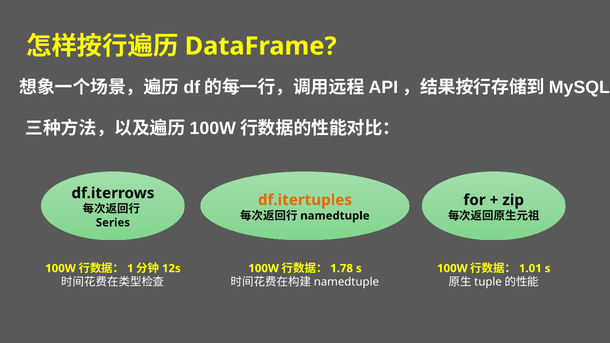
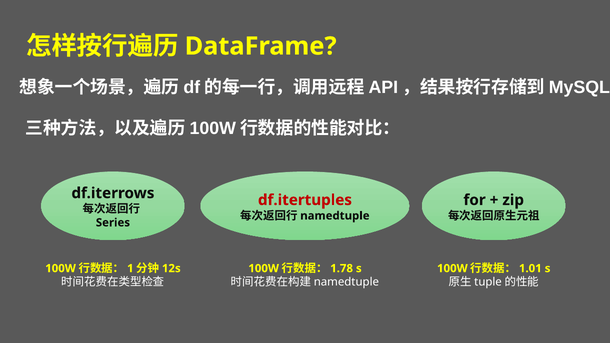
df.itertuples colour: orange -> red
